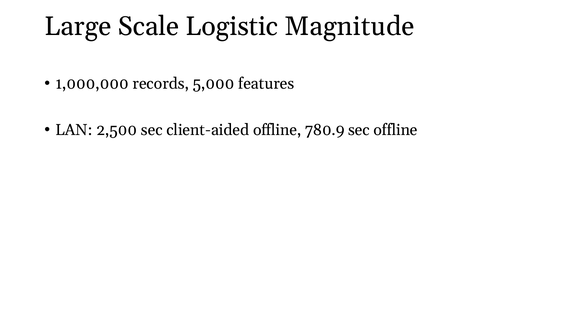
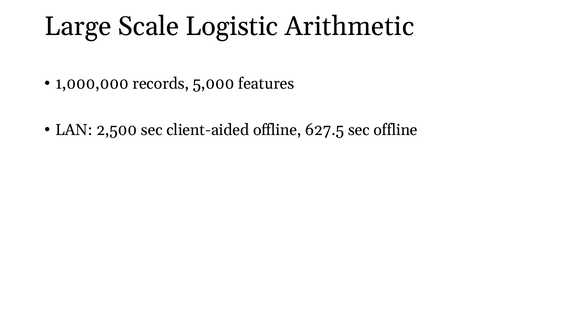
Magnitude: Magnitude -> Arithmetic
780.9: 780.9 -> 627.5
